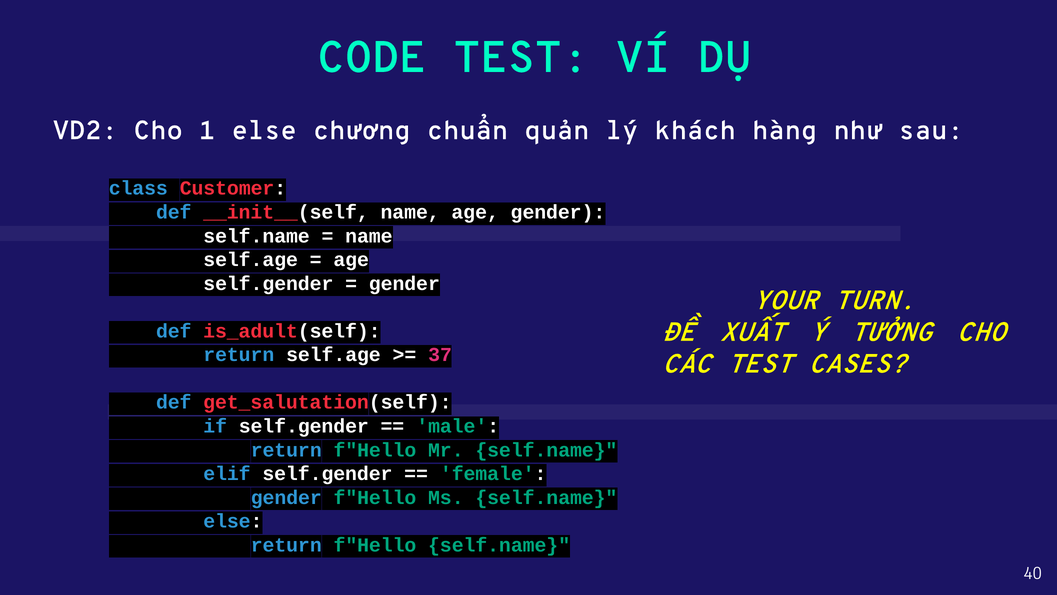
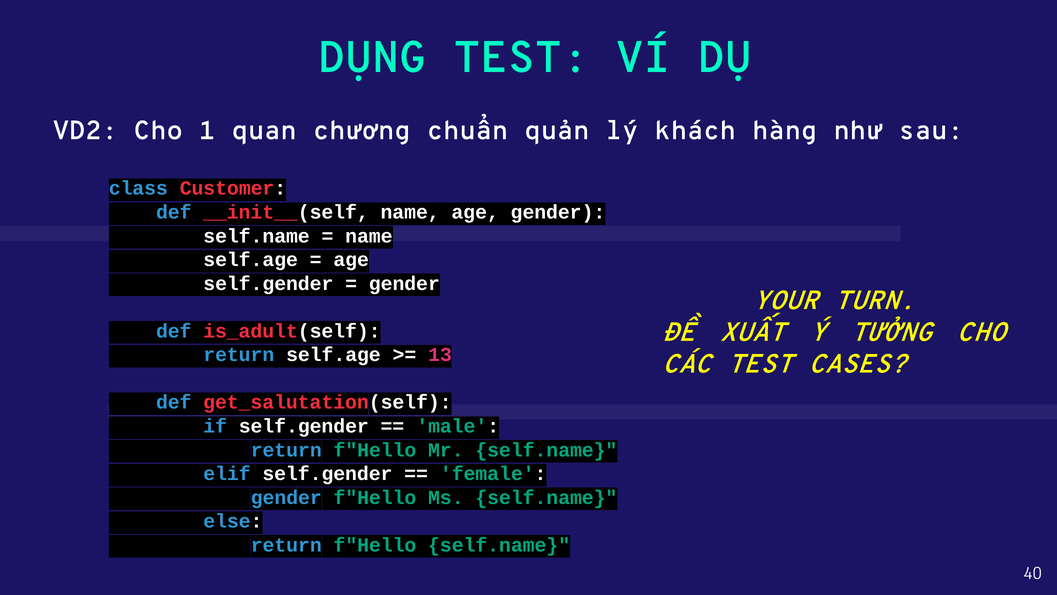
CODE: CODE -> DỤNG
1 else: else -> quan
37: 37 -> 13
